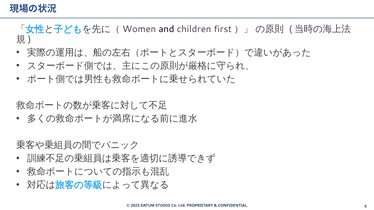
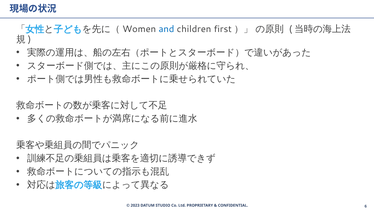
and colour: black -> blue
